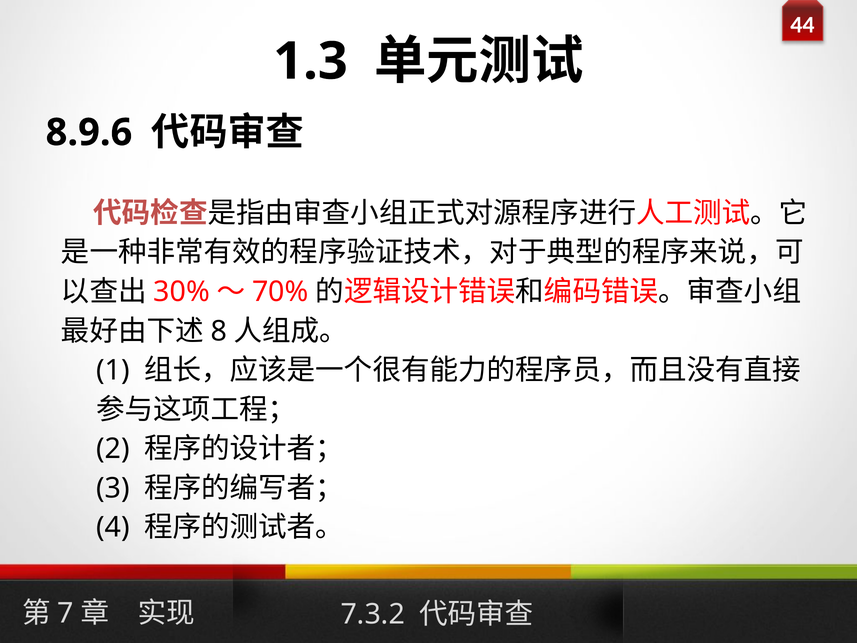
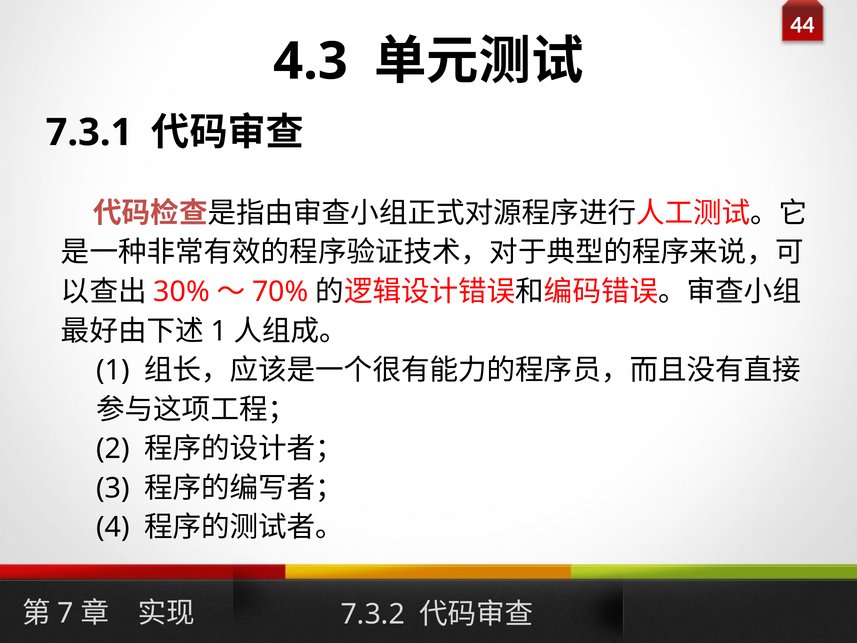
1.3: 1.3 -> 4.3
8.9.6: 8.9.6 -> 7.3.1
8 at (219, 331): 8 -> 1
